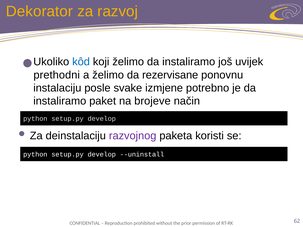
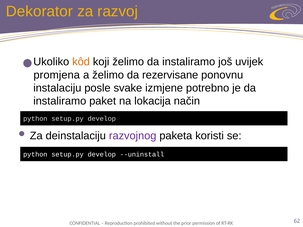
kôd colour: blue -> orange
prethodni: prethodni -> promjena
brojeve: brojeve -> lokacija
